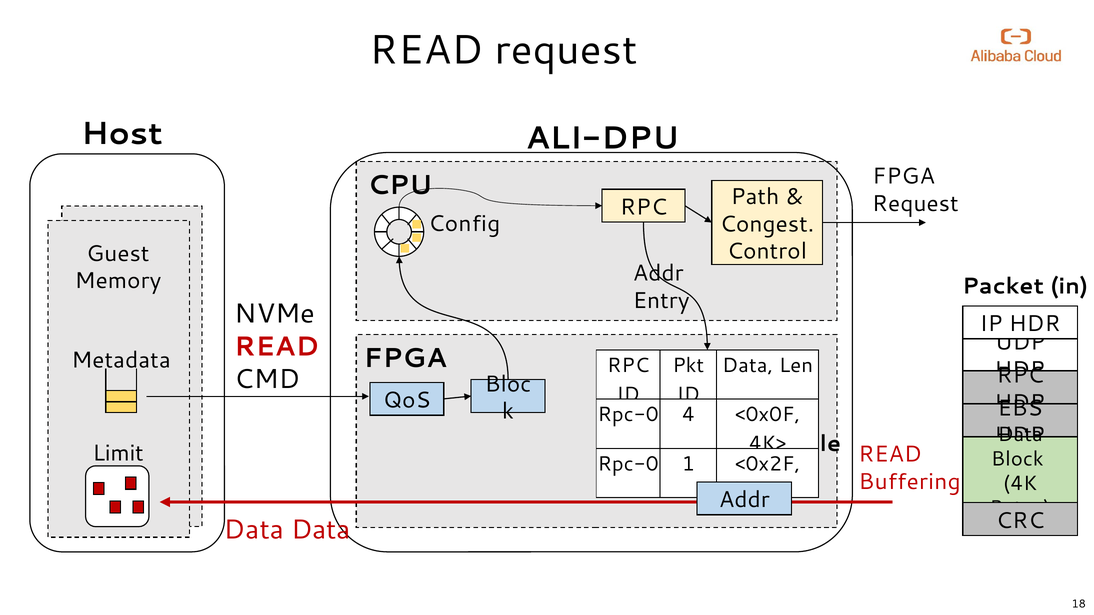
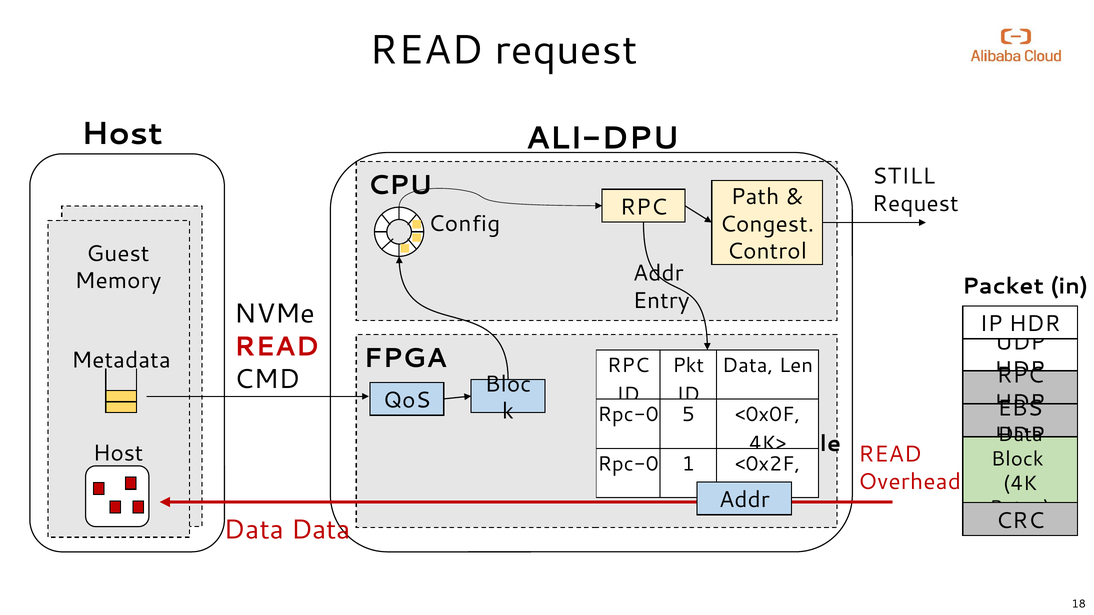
CPU FPGA: FPGA -> STILL
4: 4 -> 5
Limit at (118, 454): Limit -> Host
Buffering: Buffering -> Overhead
